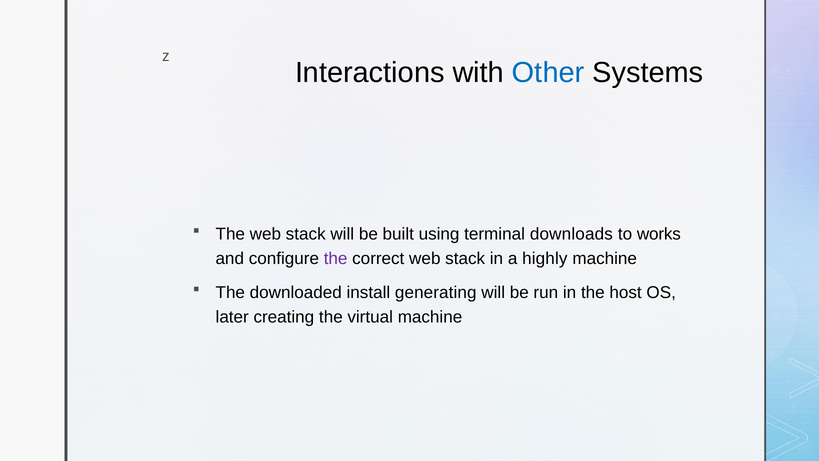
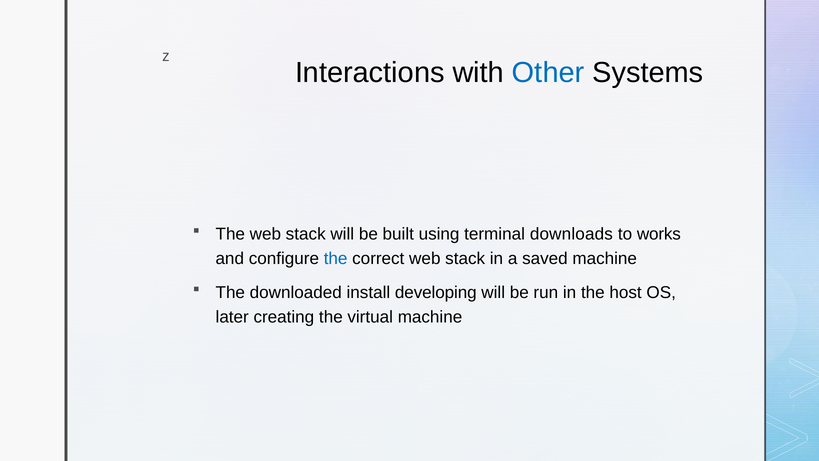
the at (336, 258) colour: purple -> blue
highly: highly -> saved
generating: generating -> developing
